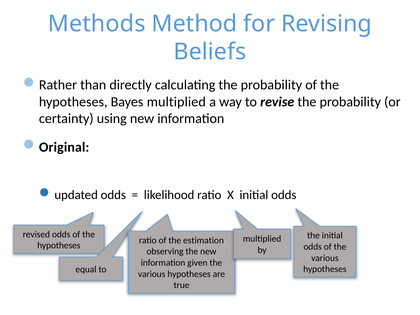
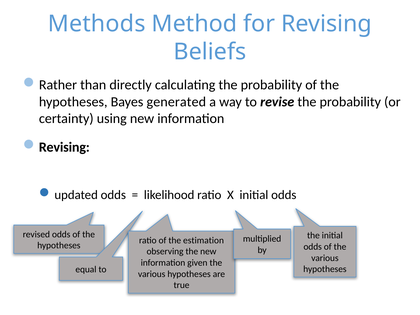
Bayes multiplied: multiplied -> generated
Original at (64, 147): Original -> Revising
